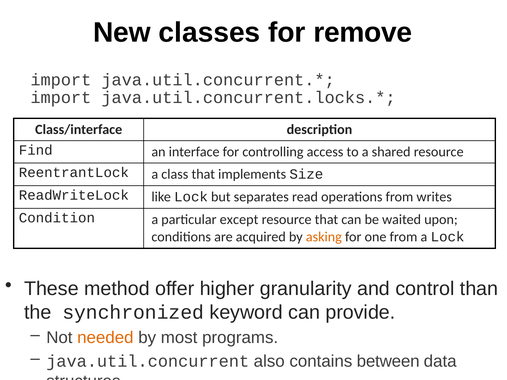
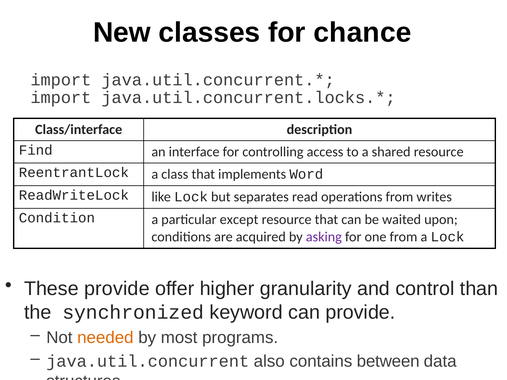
remove: remove -> chance
Size: Size -> Word
asking colour: orange -> purple
These method: method -> provide
